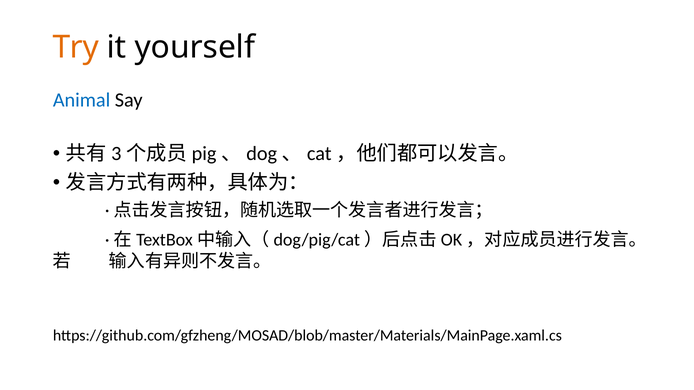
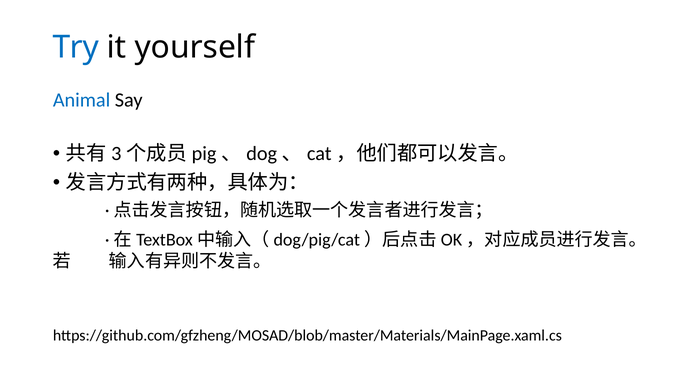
Try colour: orange -> blue
